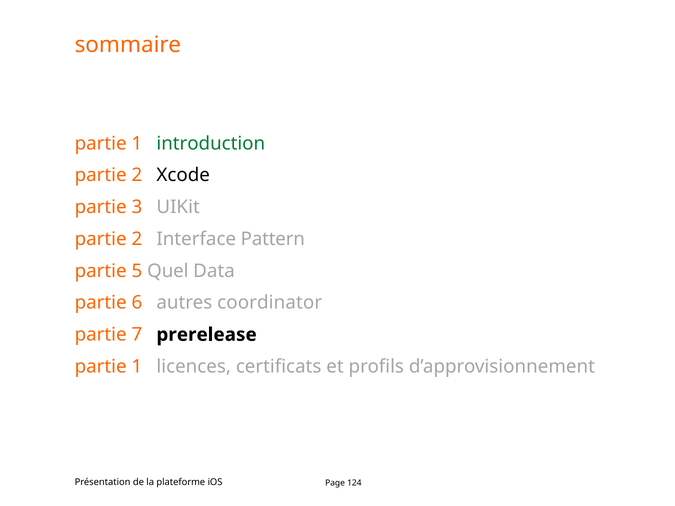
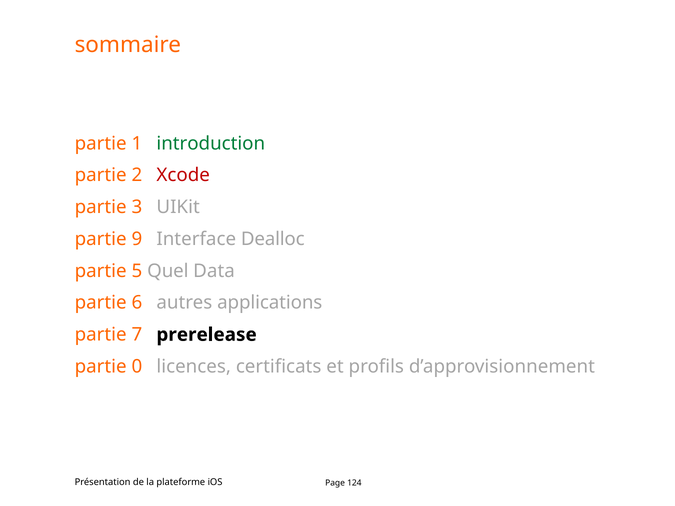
Xcode colour: black -> red
2 at (137, 239): 2 -> 9
Pattern: Pattern -> Dealloc
coordinator: coordinator -> applications
1 at (137, 367): 1 -> 0
